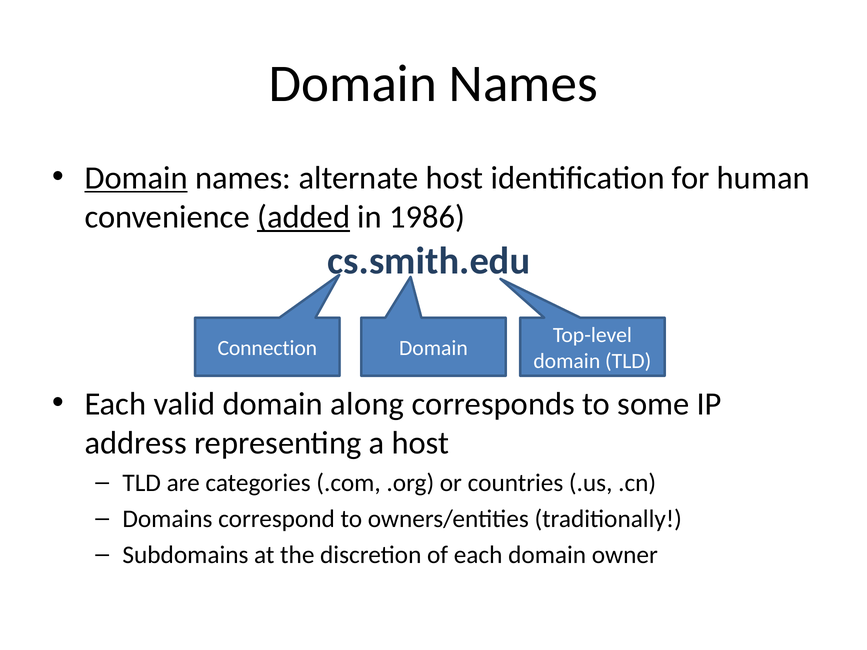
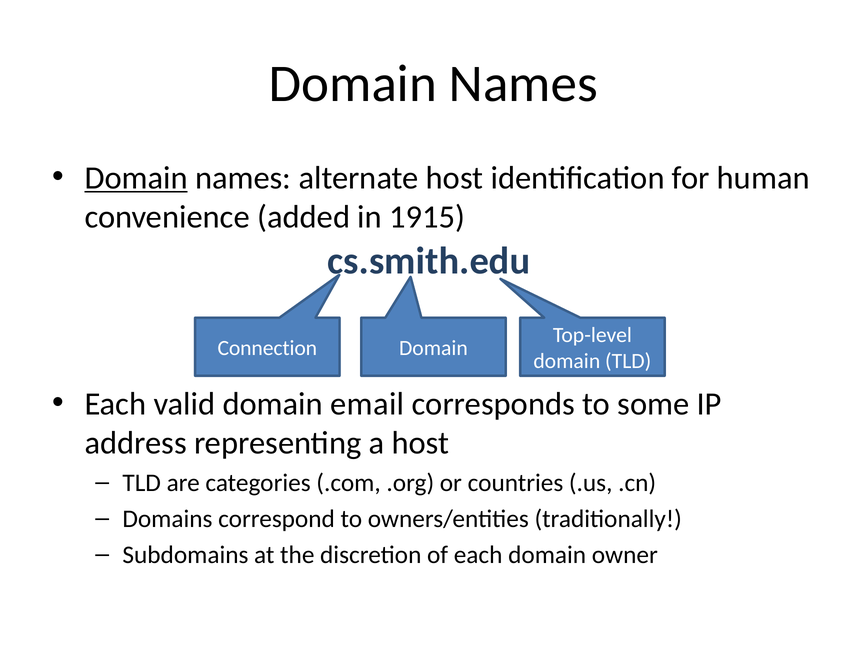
added underline: present -> none
1986: 1986 -> 1915
along: along -> email
